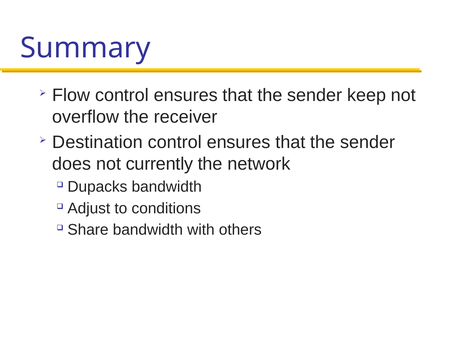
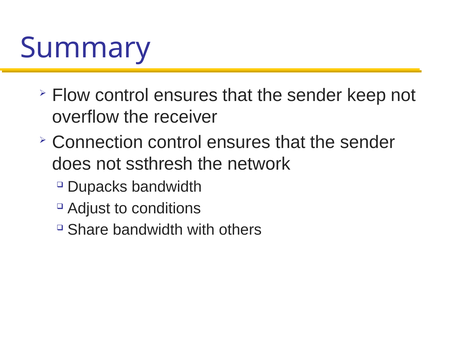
Destination: Destination -> Connection
currently: currently -> ssthresh
